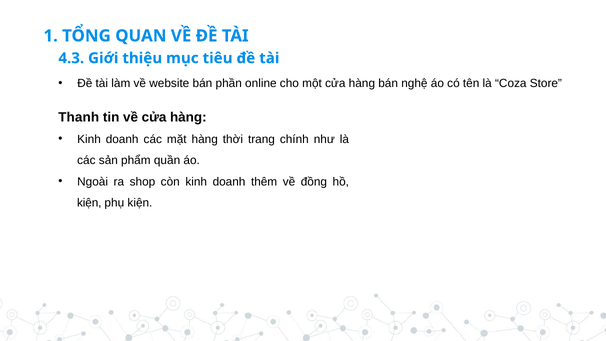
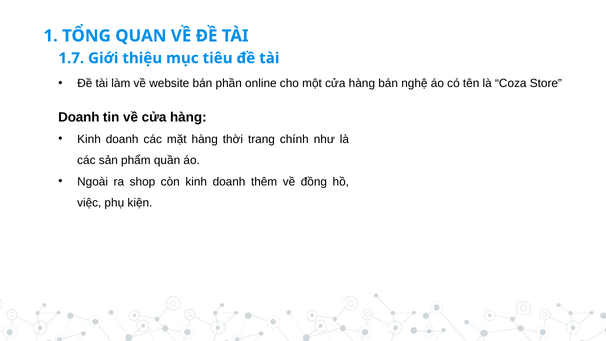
4.3: 4.3 -> 1.7
Thanh at (79, 117): Thanh -> Doanh
kiện at (89, 203): kiện -> việc
